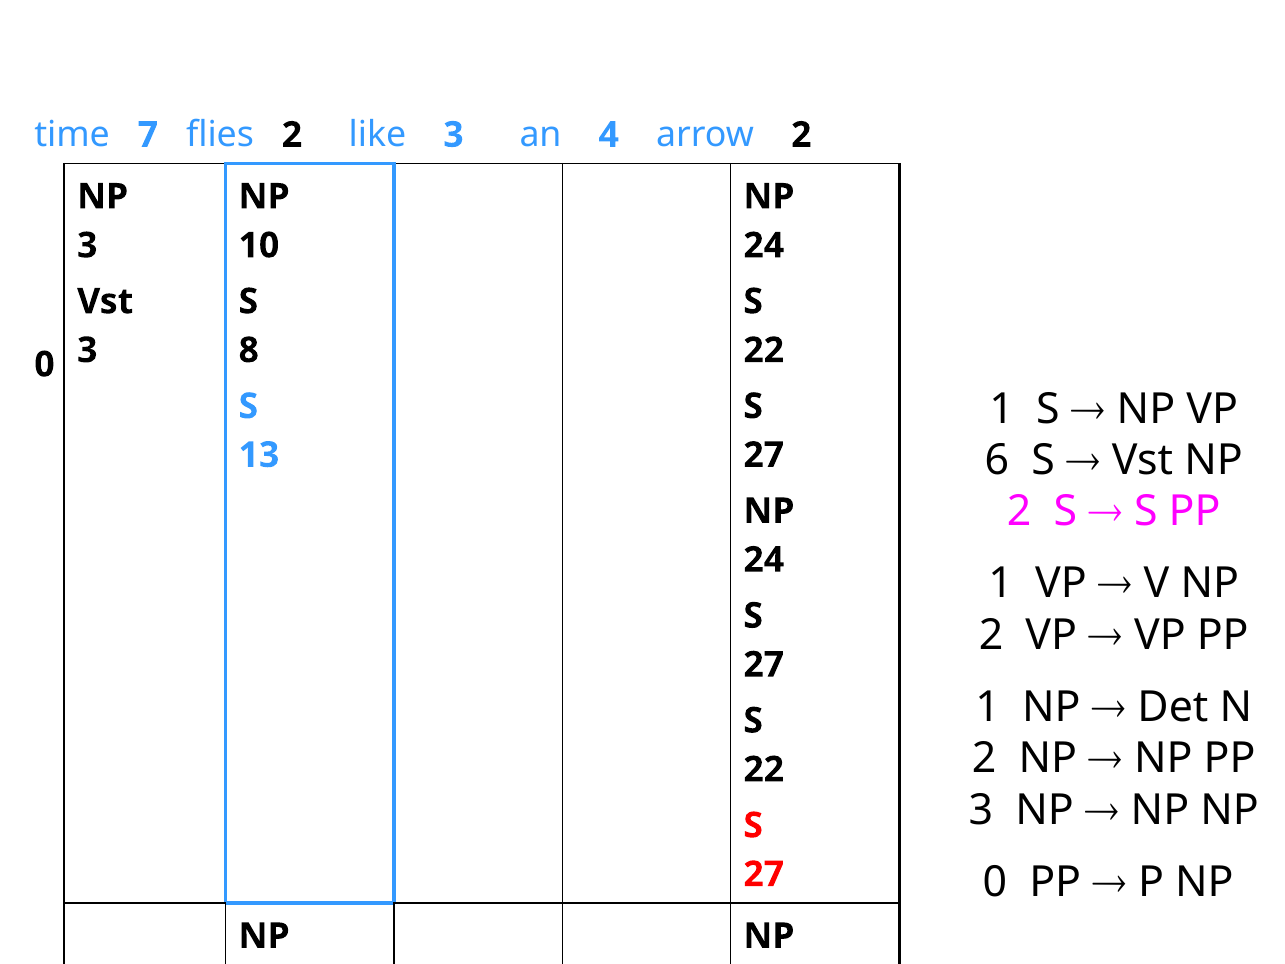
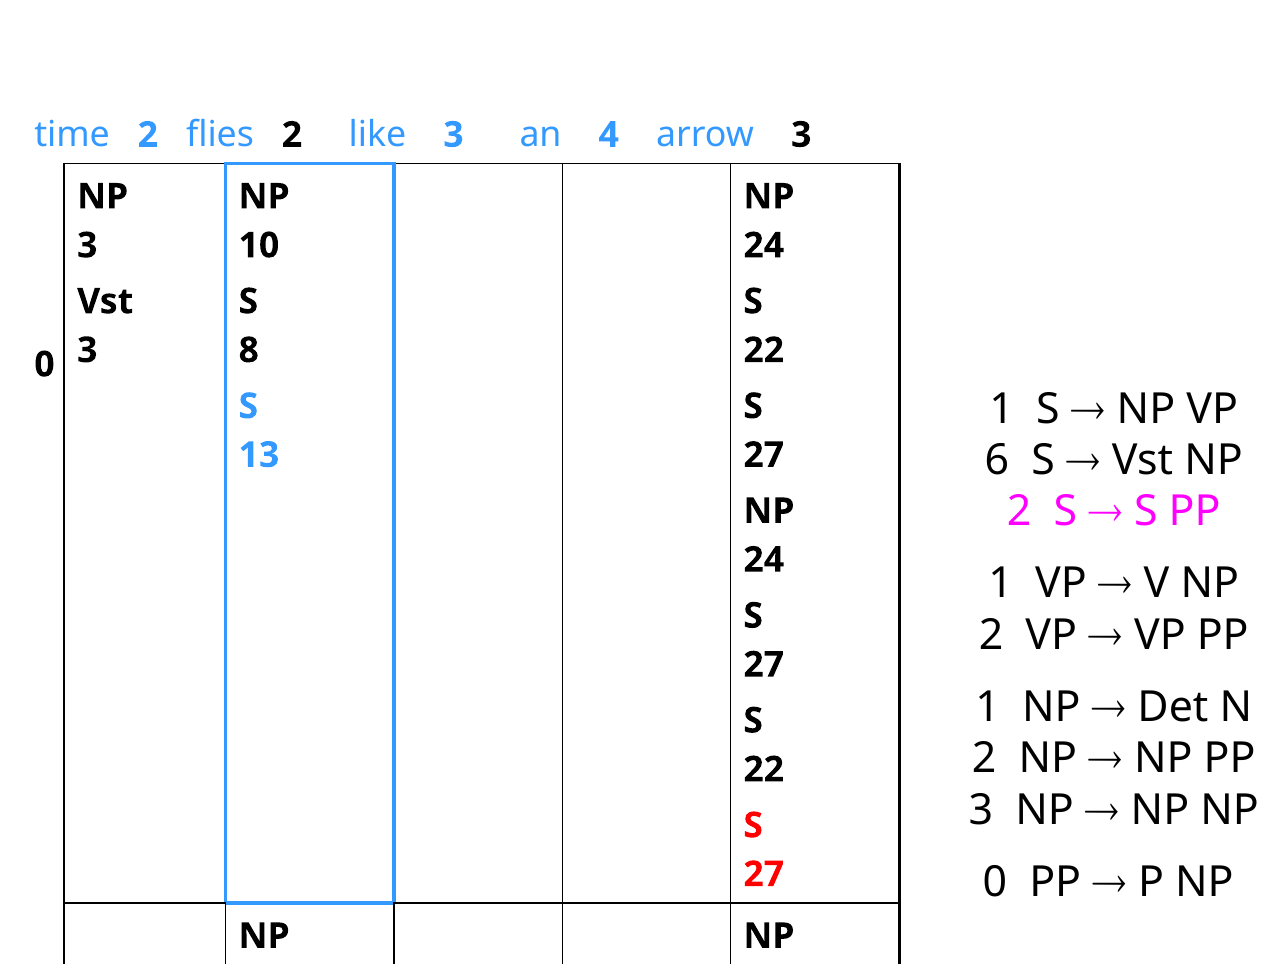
time 7: 7 -> 2
arrow 2: 2 -> 3
